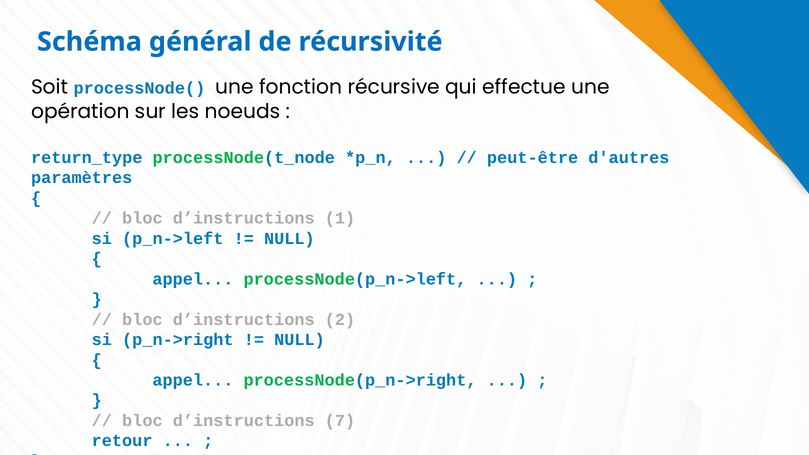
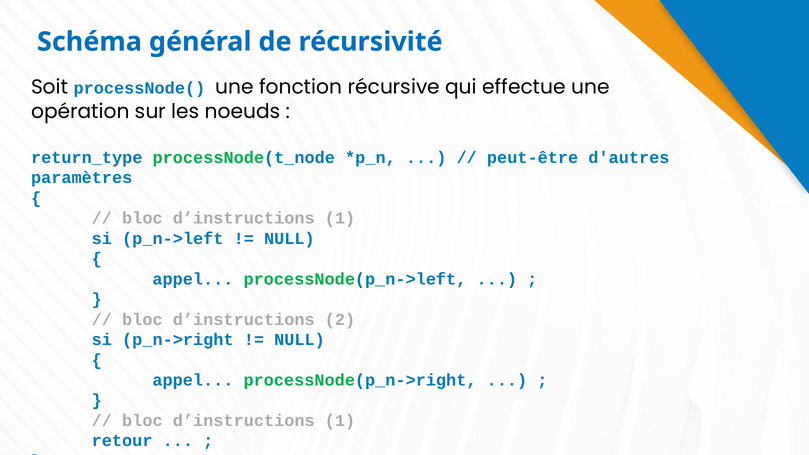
7 at (340, 421): 7 -> 1
